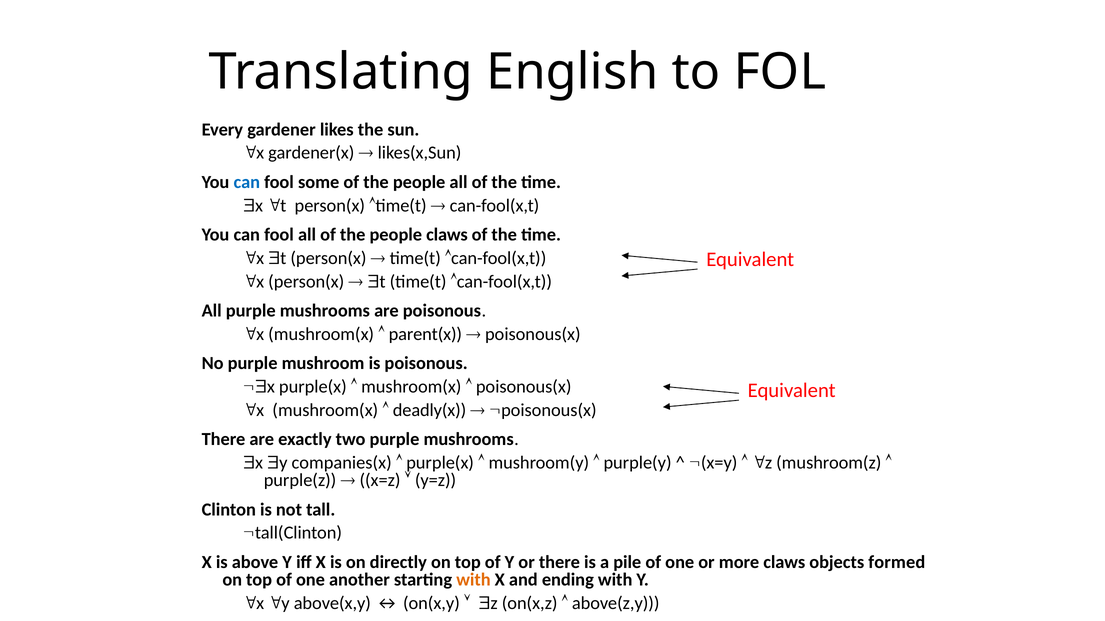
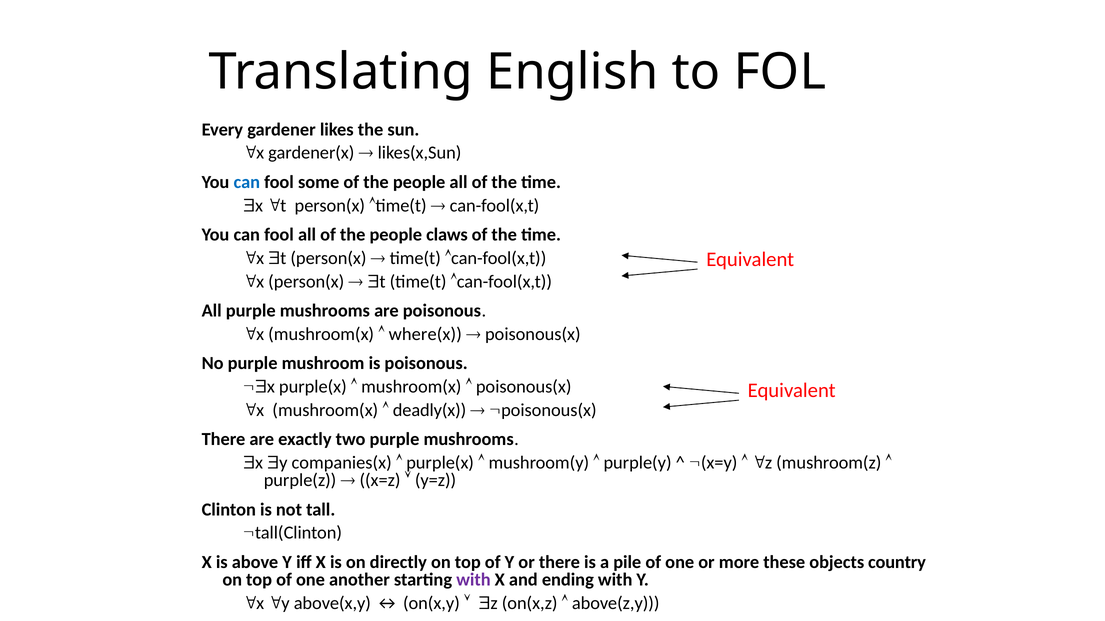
parent(x: parent(x -> where(x
more claws: claws -> these
formed: formed -> country
with at (473, 580) colour: orange -> purple
